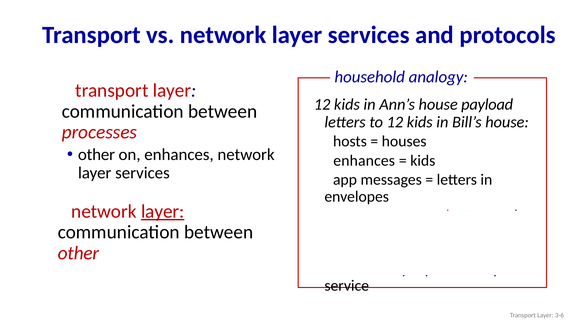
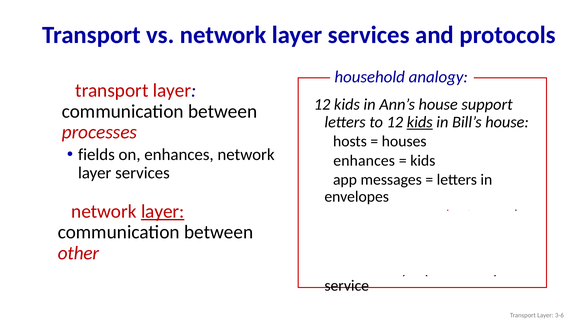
payload: payload -> support
kids at (420, 122) underline: none -> present
other at (96, 155): other -> fields
